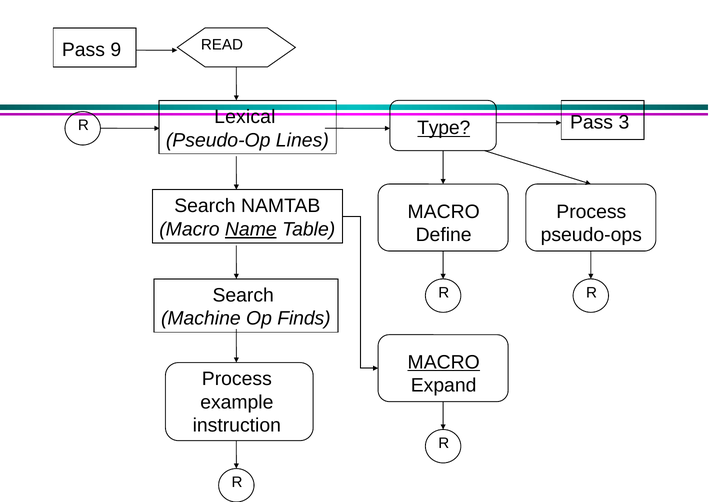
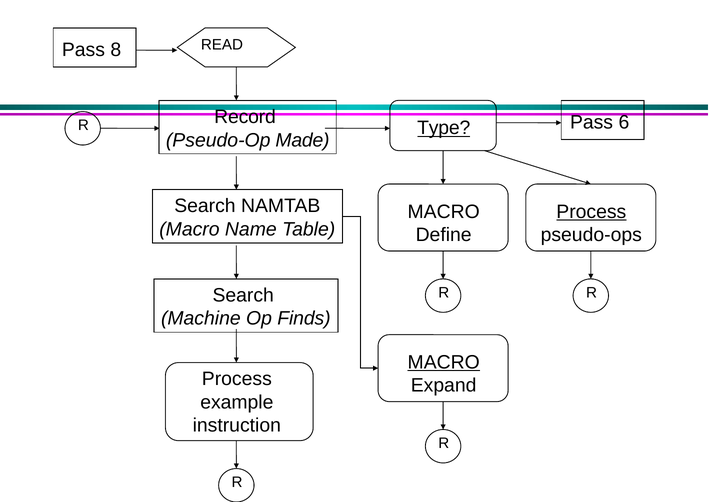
9: 9 -> 8
Lexical: Lexical -> Record
3: 3 -> 6
Lines: Lines -> Made
Process at (591, 211) underline: none -> present
Name underline: present -> none
